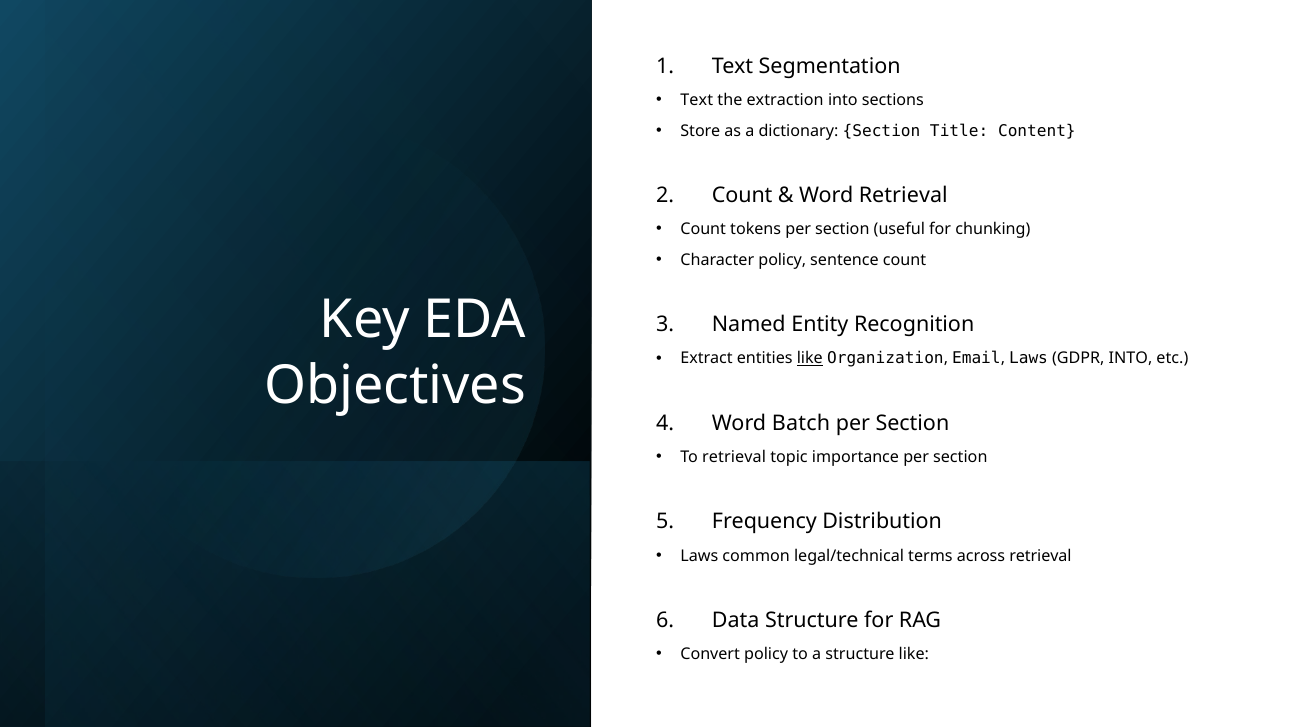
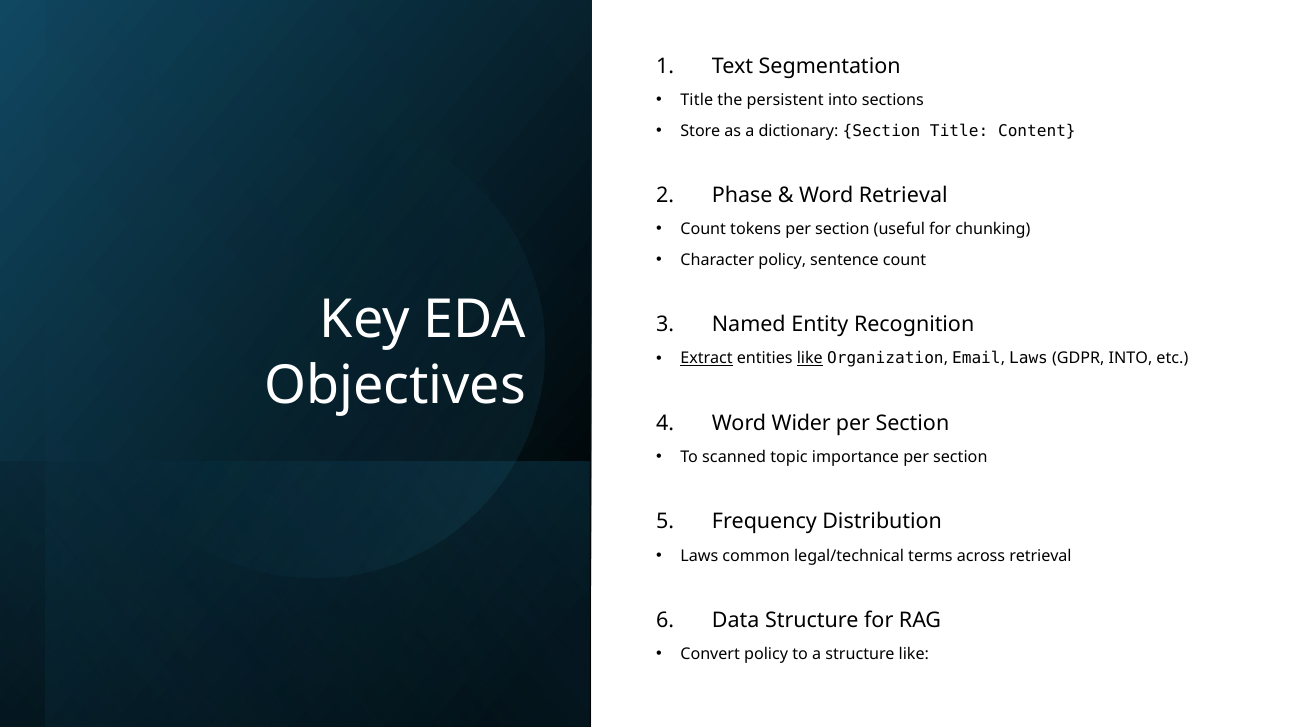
Text at (697, 100): Text -> Title
extraction: extraction -> persistent
2 Count: Count -> Phase
Extract underline: none -> present
Batch: Batch -> Wider
To retrieval: retrieval -> scanned
